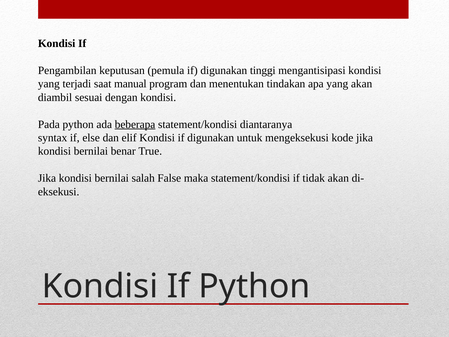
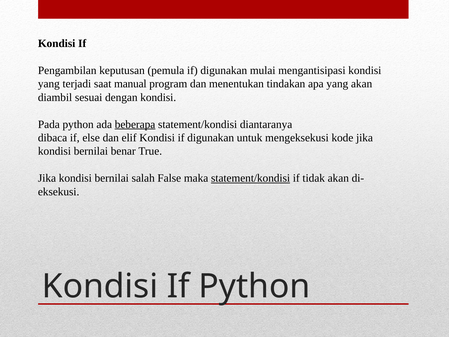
tinggi: tinggi -> mulai
syntax: syntax -> dibaca
statement/kondisi at (251, 178) underline: none -> present
